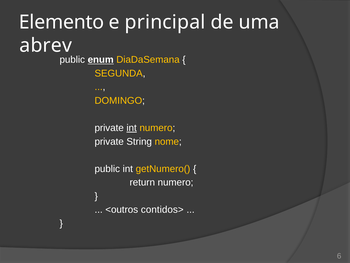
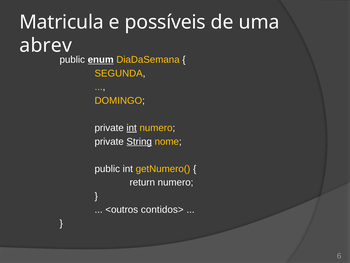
Elemento: Elemento -> Matricula
principal: principal -> possíveis
String underline: none -> present
